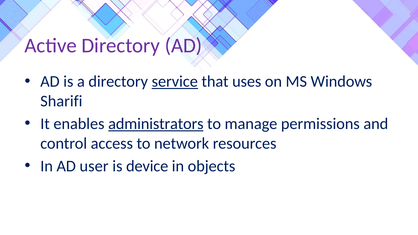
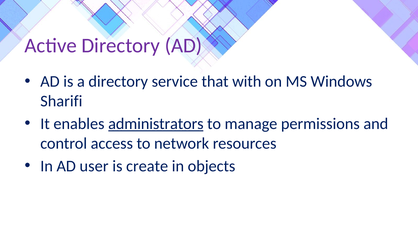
service underline: present -> none
uses: uses -> with
device: device -> create
